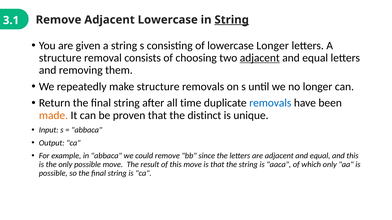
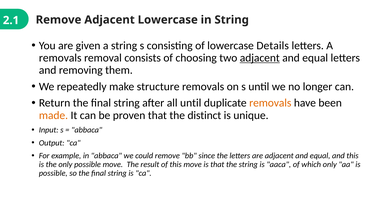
3.1: 3.1 -> 2.1
String at (232, 20) underline: present -> none
lowercase Longer: Longer -> Details
structure at (60, 58): structure -> removals
all time: time -> until
removals at (270, 103) colour: blue -> orange
